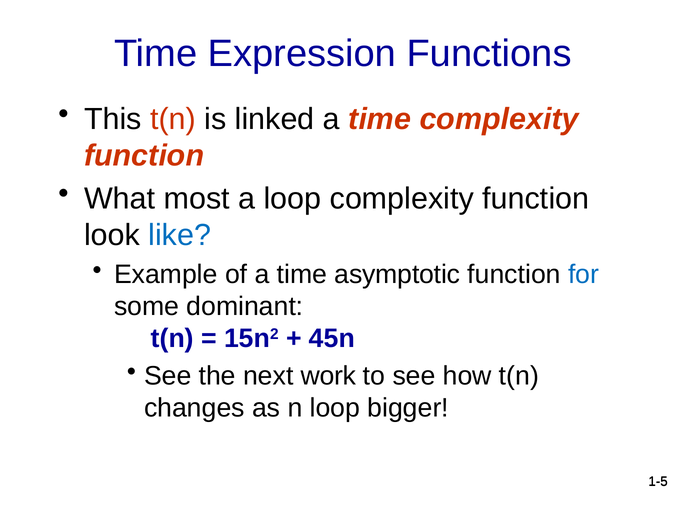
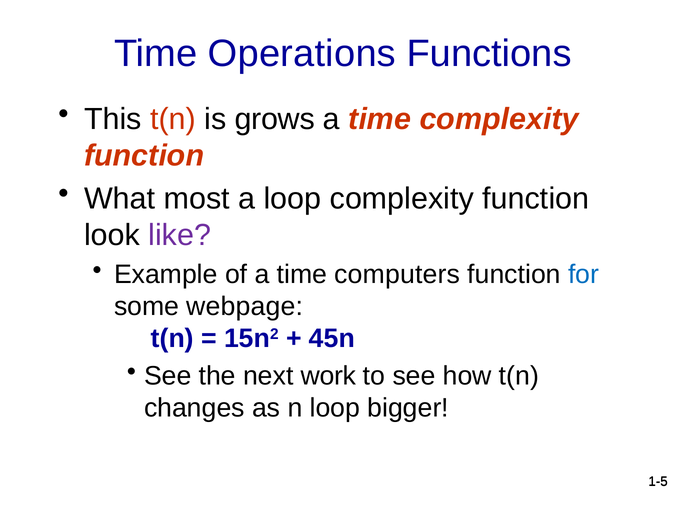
Expression: Expression -> Operations
linked: linked -> grows
like colour: blue -> purple
asymptotic: asymptotic -> computers
dominant: dominant -> webpage
